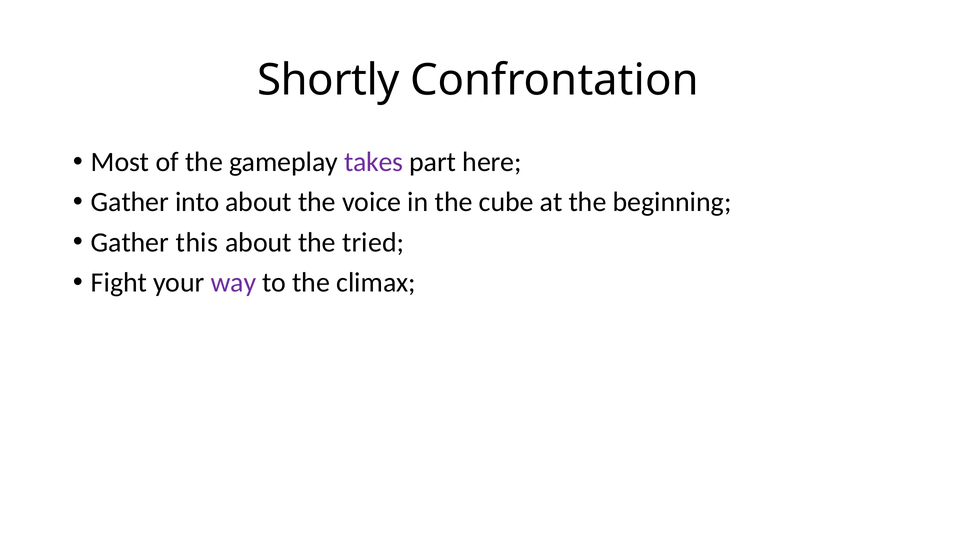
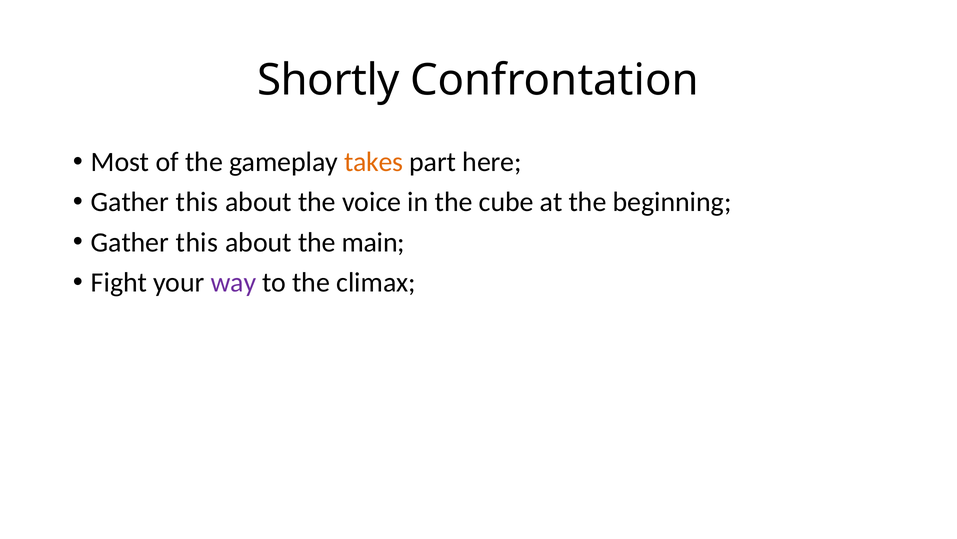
takes colour: purple -> orange
into at (197, 202): into -> this
tried: tried -> main
